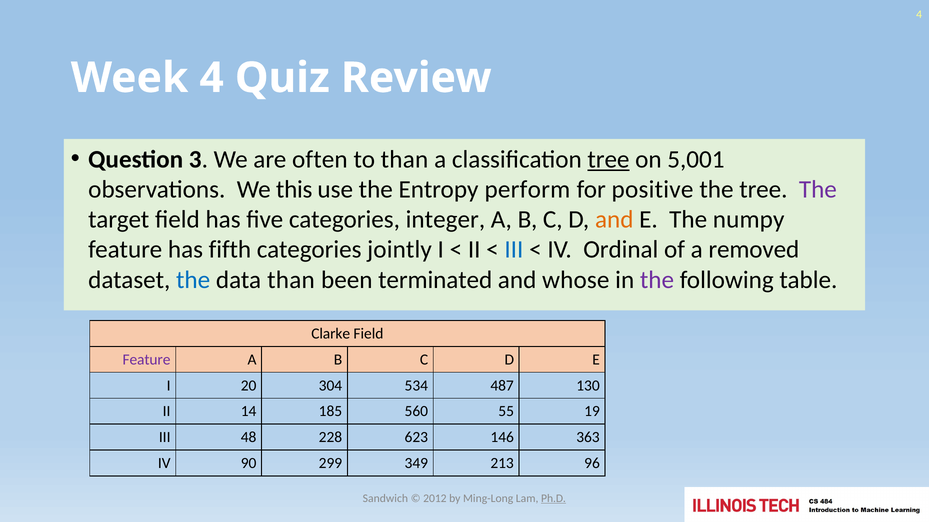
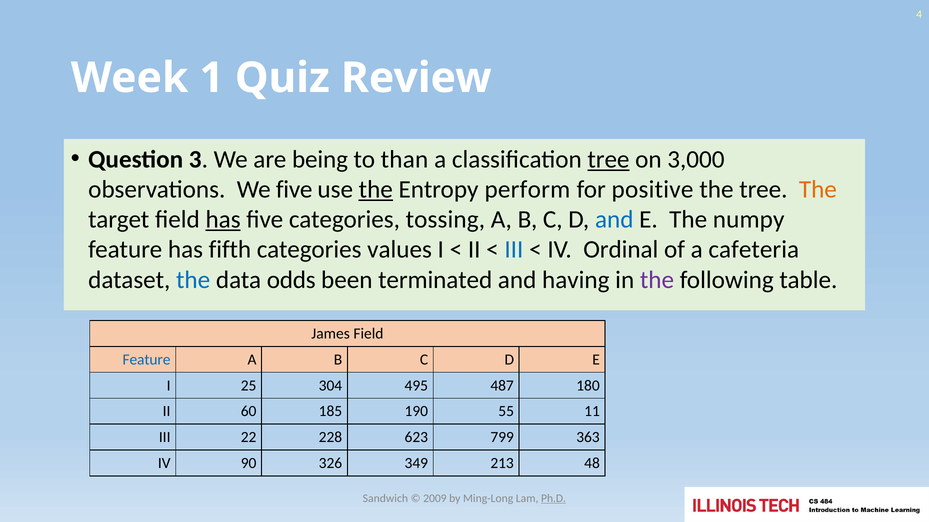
Week 4: 4 -> 1
often: often -> being
5,001: 5,001 -> 3,000
We this: this -> five
the at (376, 190) underline: none -> present
The at (818, 190) colour: purple -> orange
has at (223, 220) underline: none -> present
integer: integer -> tossing
and at (614, 220) colour: orange -> blue
jointly: jointly -> values
removed: removed -> cafeteria
data than: than -> odds
whose: whose -> having
Clarke: Clarke -> James
Feature at (146, 360) colour: purple -> blue
20: 20 -> 25
534: 534 -> 495
130: 130 -> 180
14: 14 -> 60
560: 560 -> 190
19: 19 -> 11
48: 48 -> 22
146: 146 -> 799
299: 299 -> 326
96: 96 -> 48
2012: 2012 -> 2009
